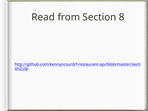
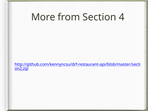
Read: Read -> More
8: 8 -> 4
